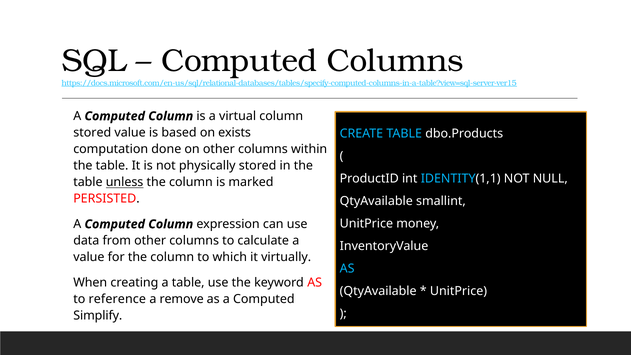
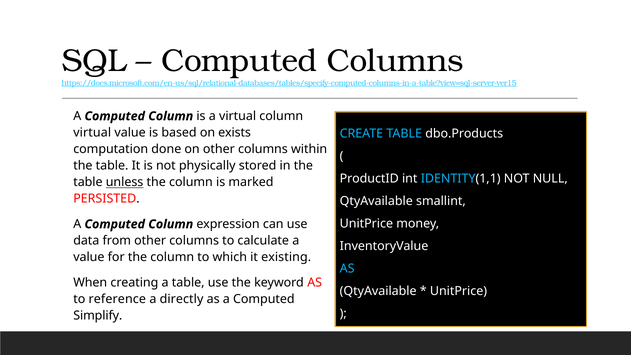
stored at (92, 133): stored -> virtual
virtually: virtually -> existing
remove: remove -> directly
